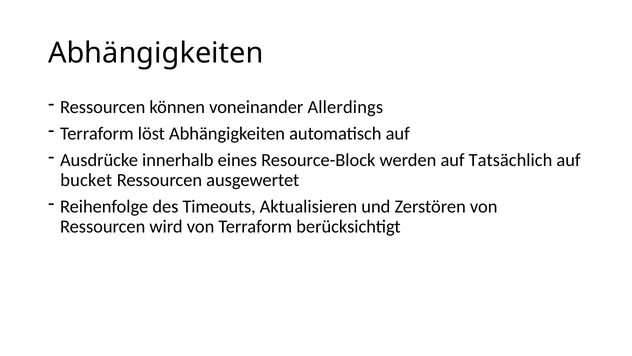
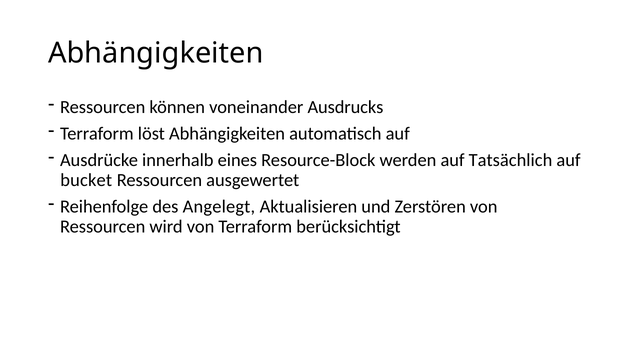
Allerdings: Allerdings -> Ausdrucks
Timeouts: Timeouts -> Angelegt
